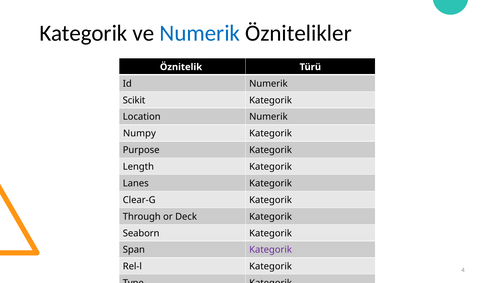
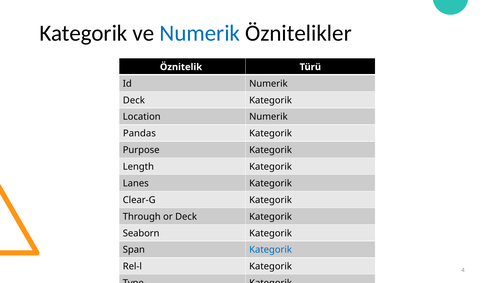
Scikit at (134, 100): Scikit -> Deck
Numpy: Numpy -> Pandas
Kategorik at (271, 250) colour: purple -> blue
